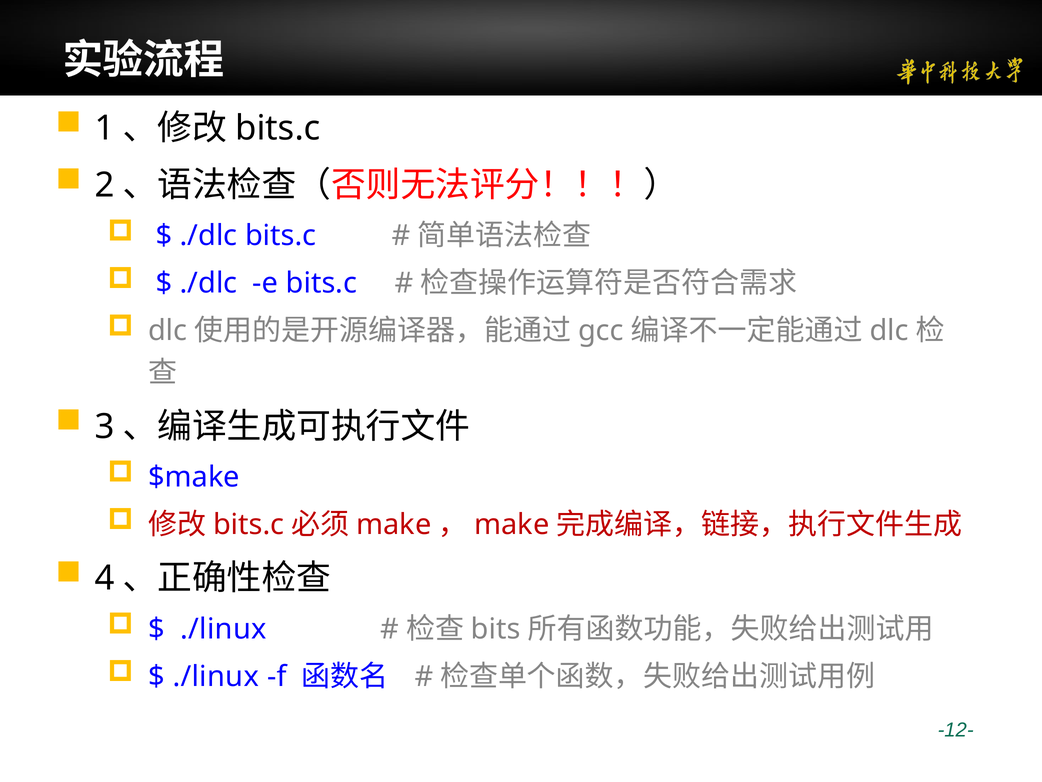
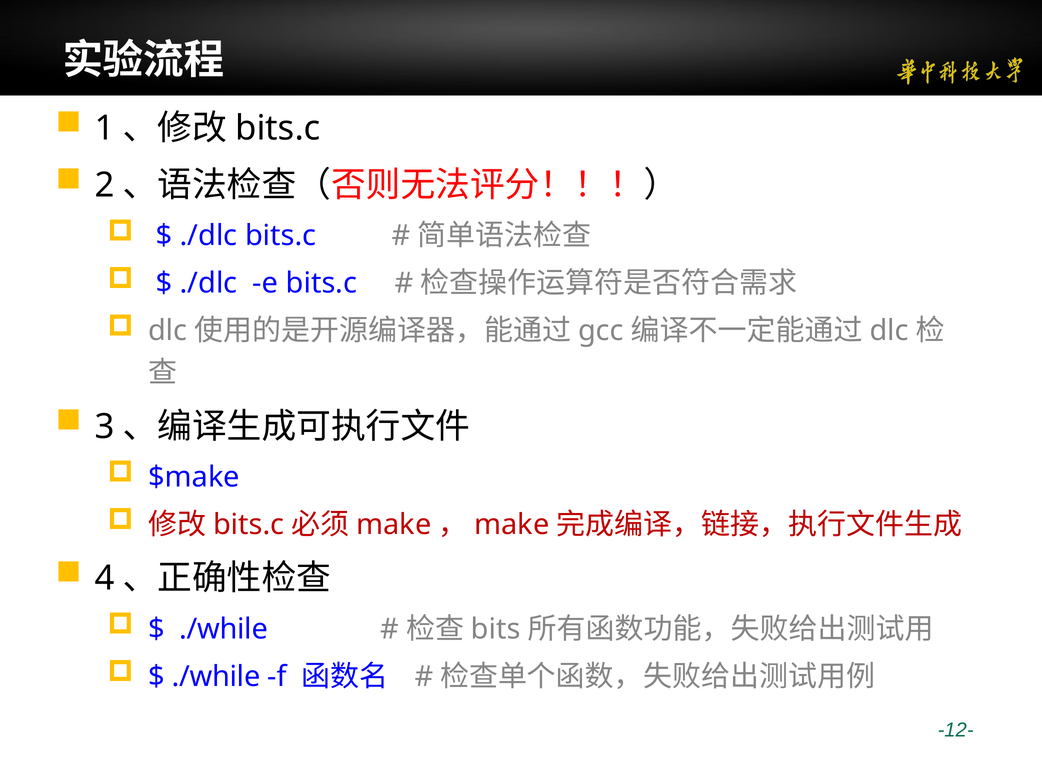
./linux at (223, 629): ./linux -> ./while
./linux at (216, 676): ./linux -> ./while
